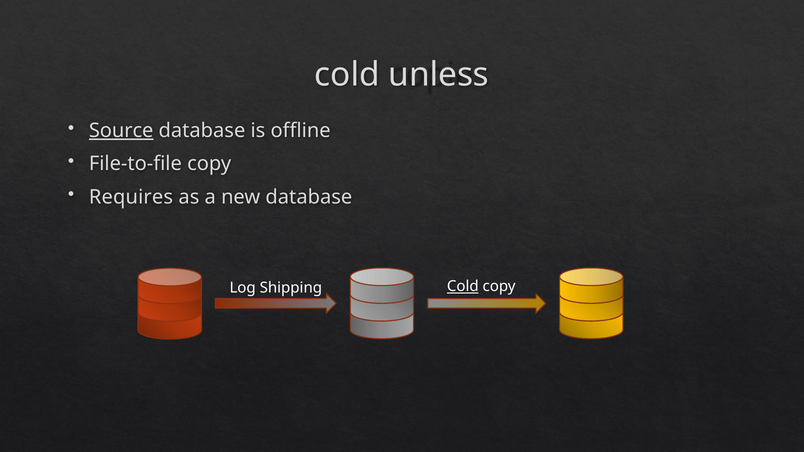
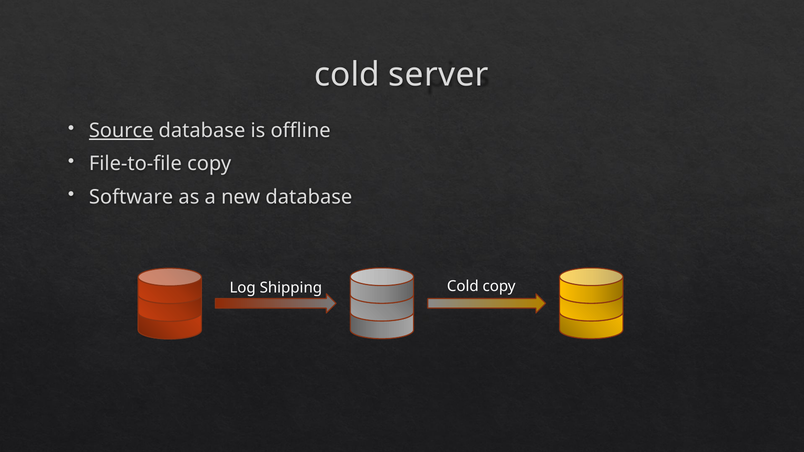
unless: unless -> server
Requires: Requires -> Software
Cold at (463, 287) underline: present -> none
